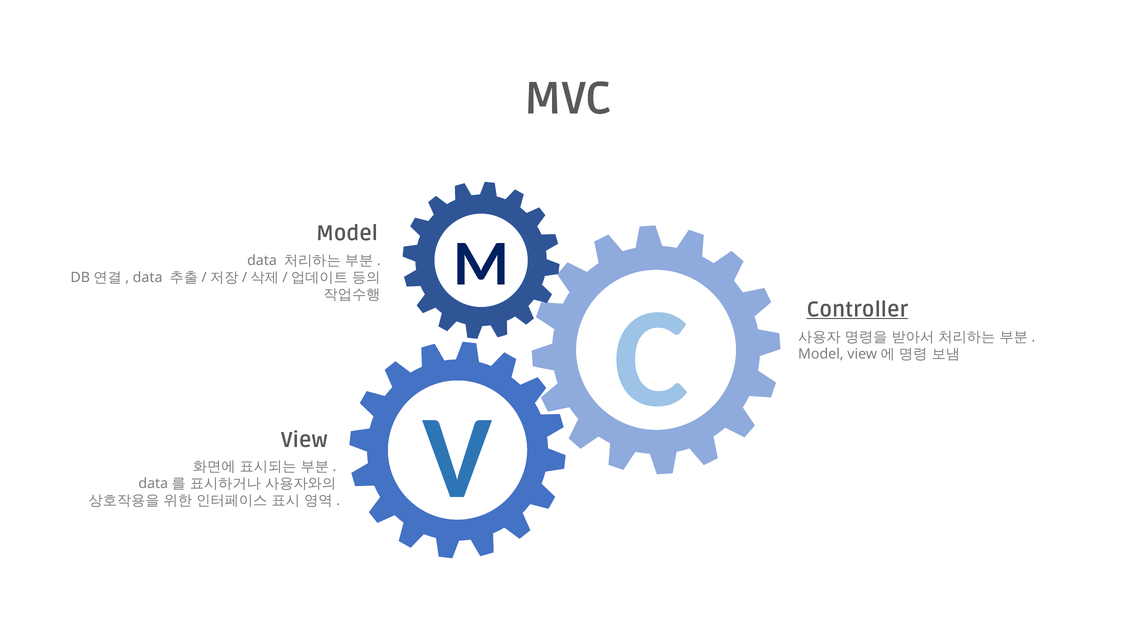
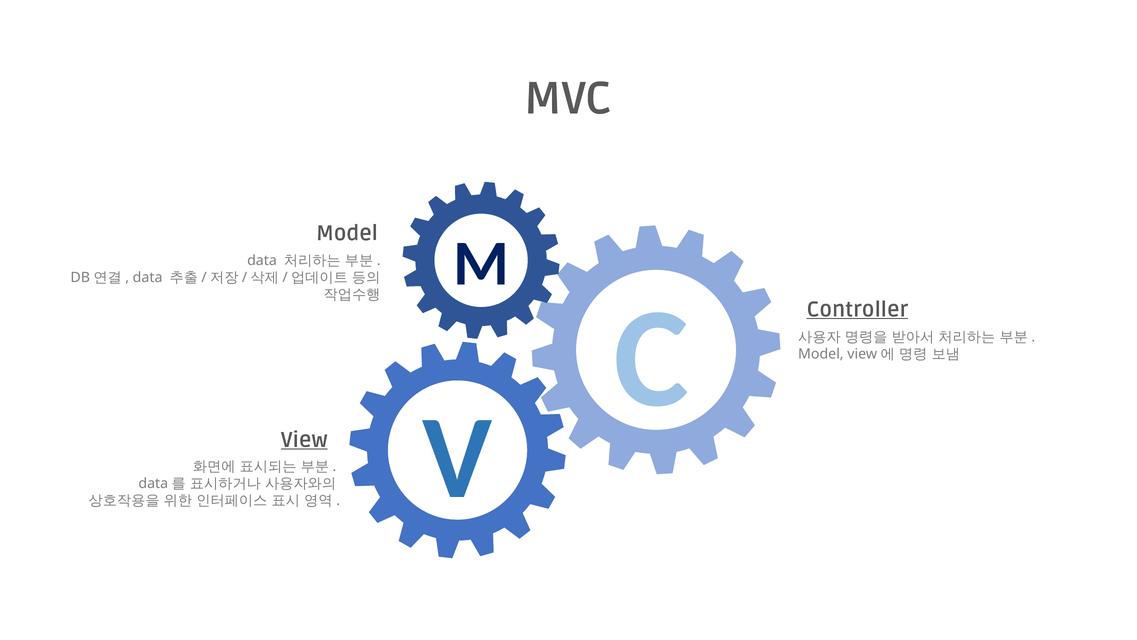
View at (304, 440) underline: none -> present
